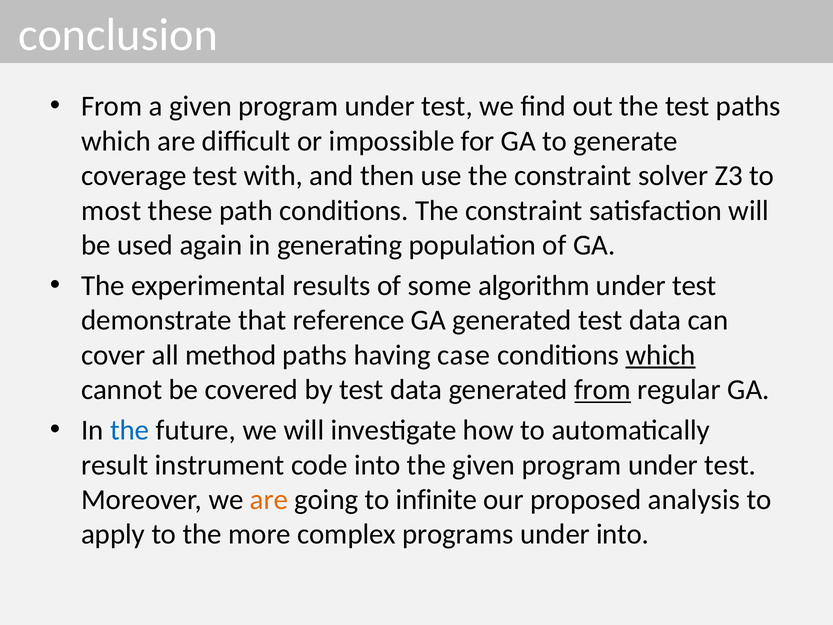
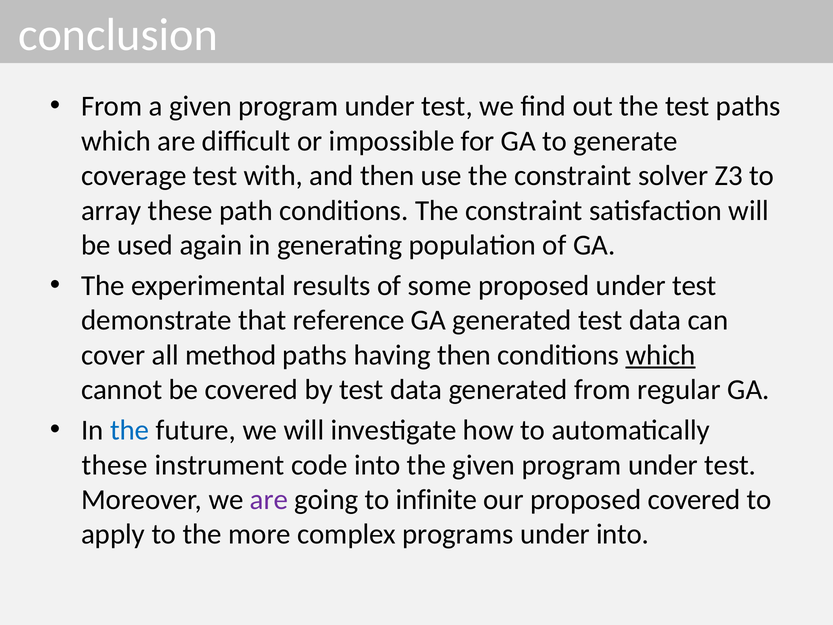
most: most -> array
some algorithm: algorithm -> proposed
having case: case -> then
from at (603, 390) underline: present -> none
result at (115, 465): result -> these
are at (269, 500) colour: orange -> purple
proposed analysis: analysis -> covered
